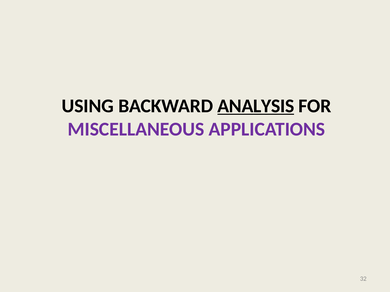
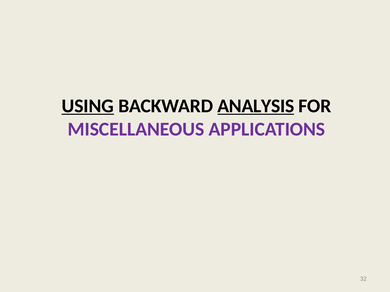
USING underline: none -> present
